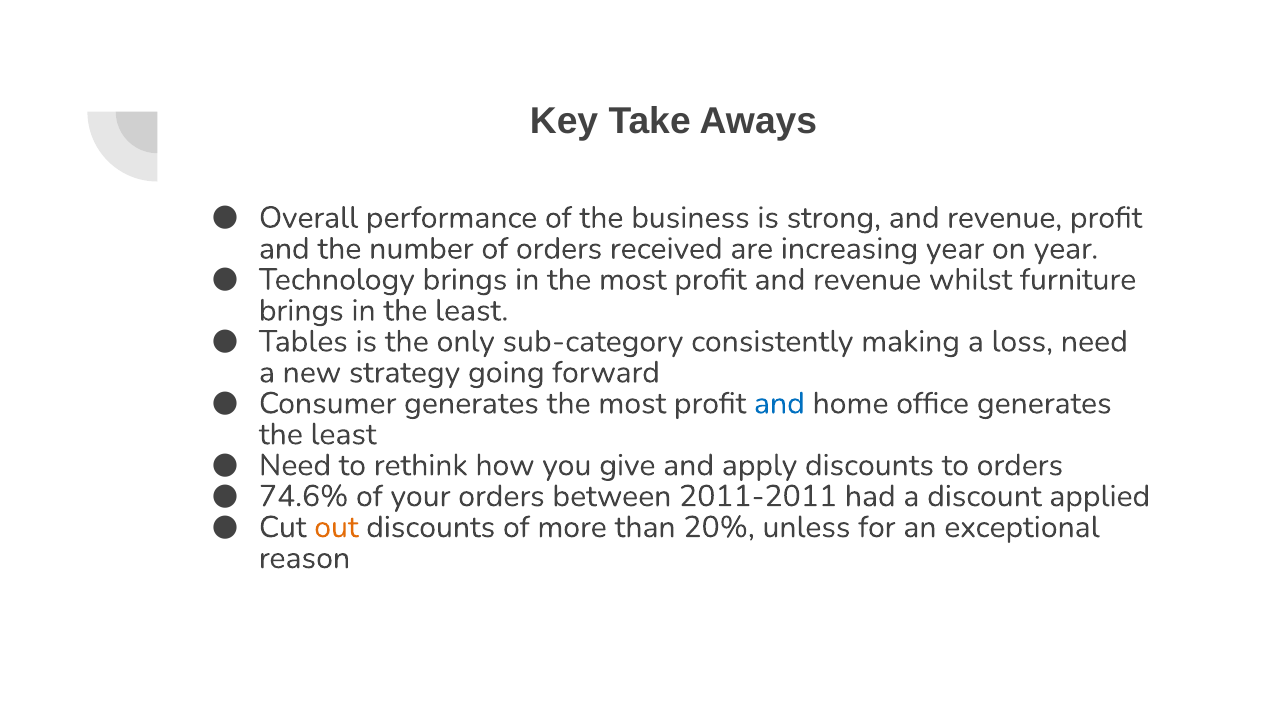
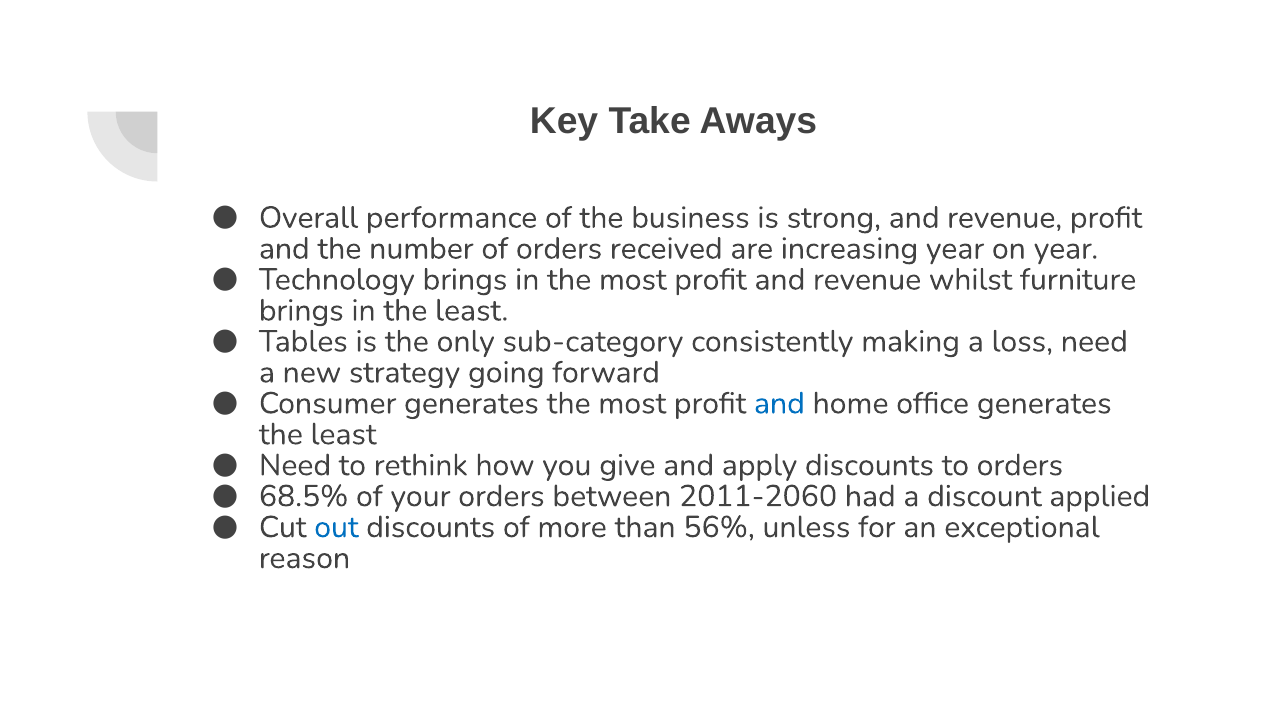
74.6%: 74.6% -> 68.5%
2011-2011: 2011-2011 -> 2011-2060
out colour: orange -> blue
20%: 20% -> 56%
